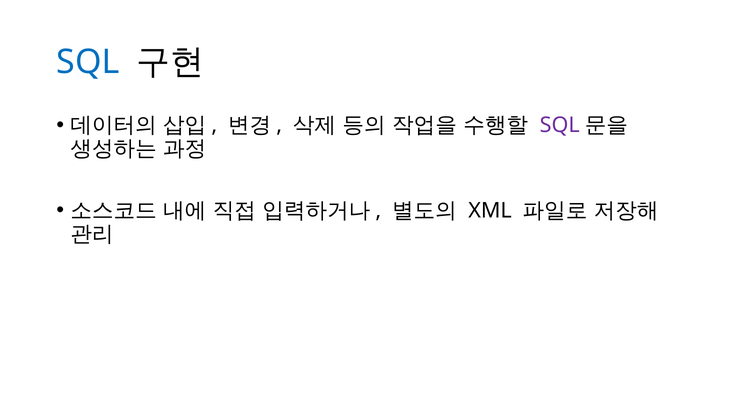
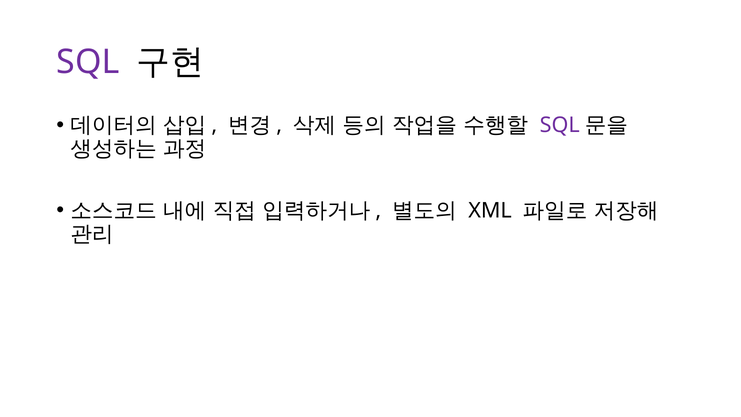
SQL at (88, 62) colour: blue -> purple
